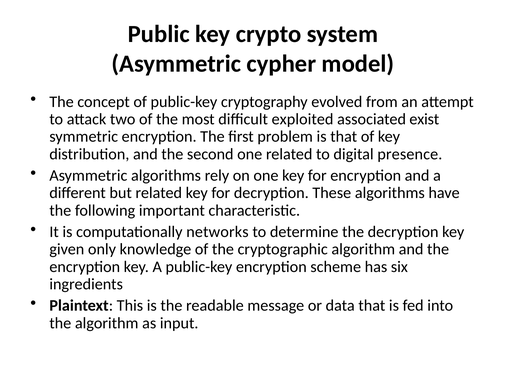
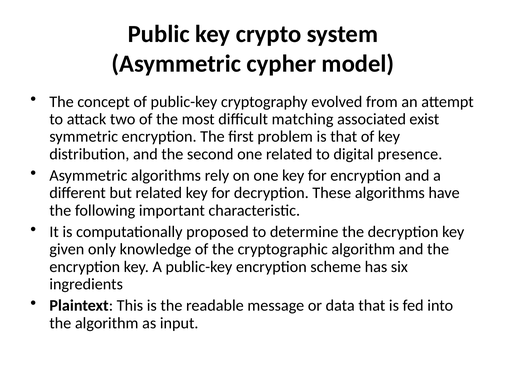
exploited: exploited -> matching
networks: networks -> proposed
